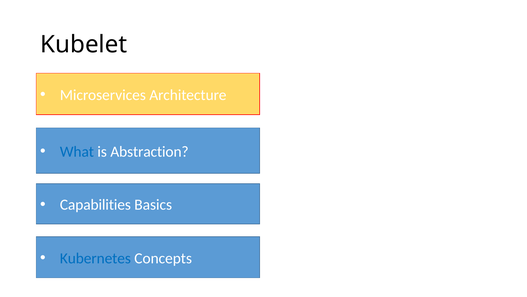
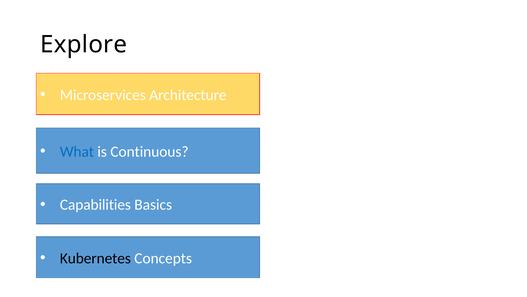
Kubelet: Kubelet -> Explore
Abstraction: Abstraction -> Continuous
Kubernetes colour: blue -> black
